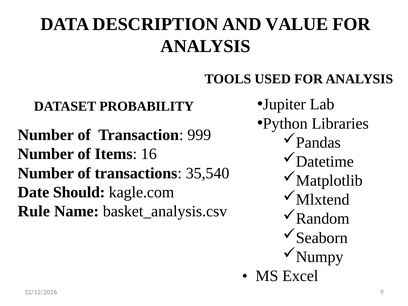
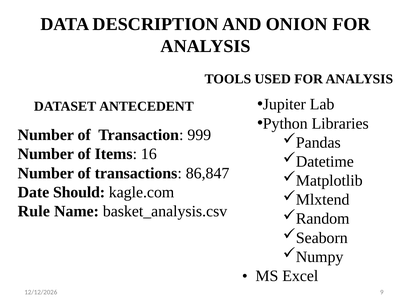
VALUE: VALUE -> ONION
PROBABILITY: PROBABILITY -> ANTECEDENT
35,540: 35,540 -> 86,847
